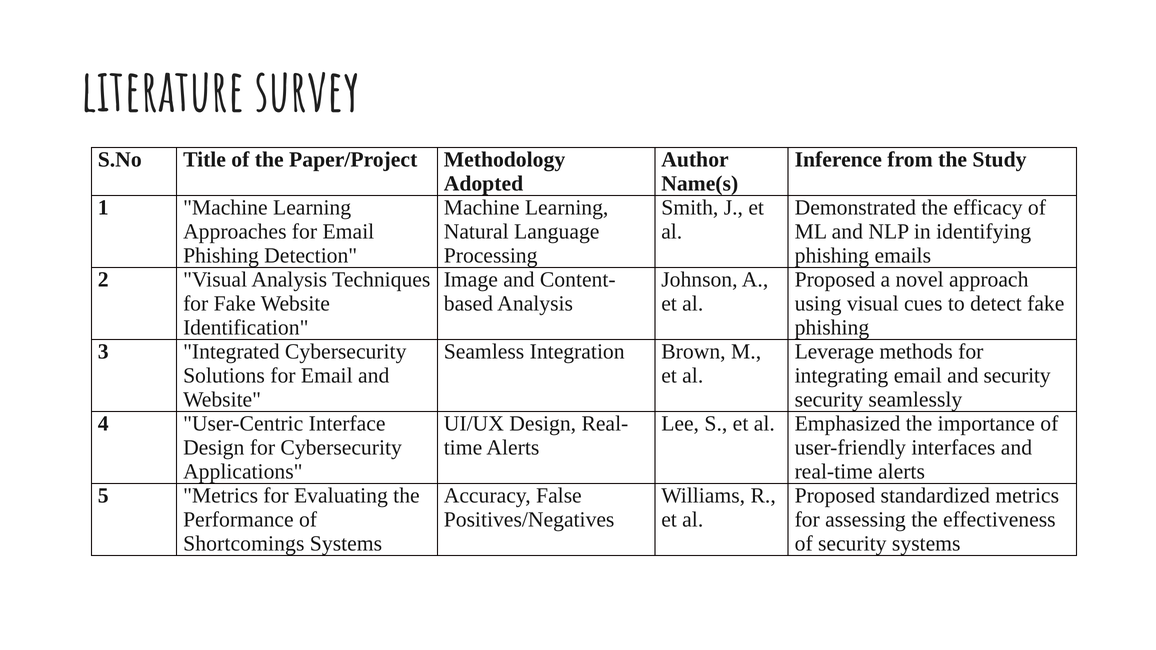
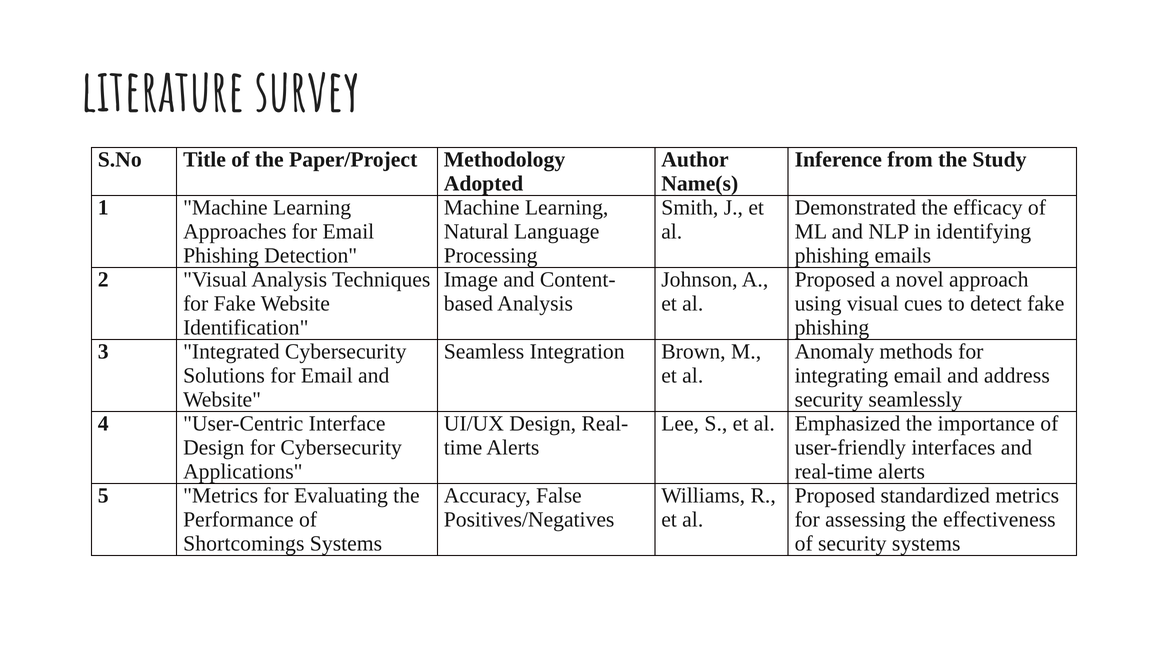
Leverage: Leverage -> Anomaly
and security: security -> address
